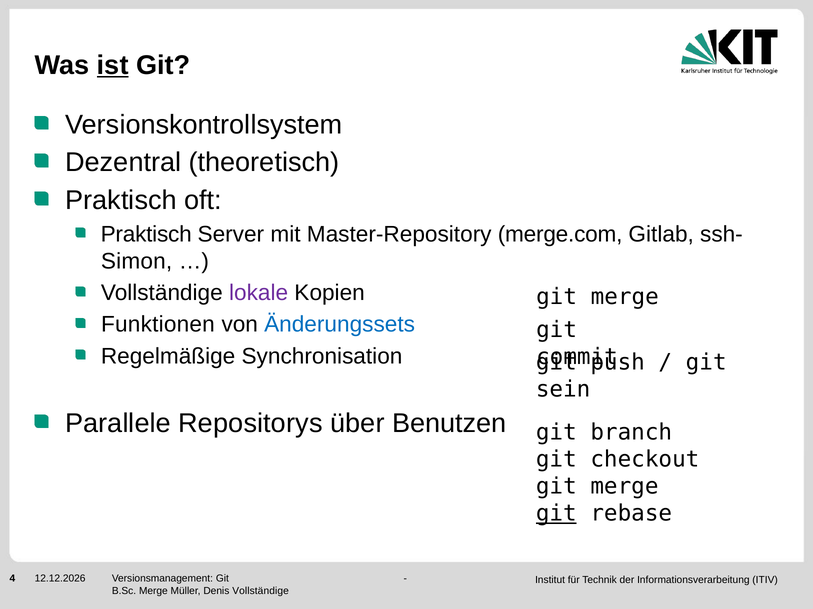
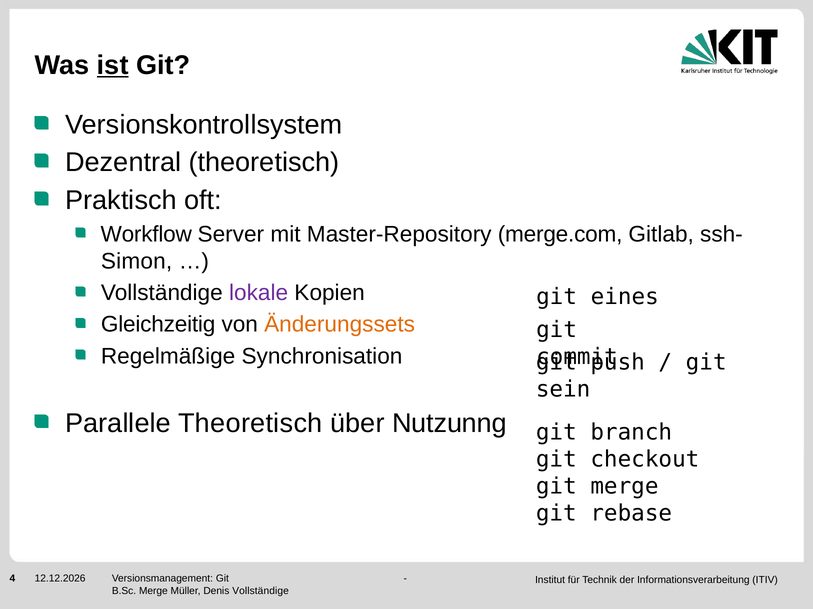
Praktisch at (146, 235): Praktisch -> Workflow
merge at (625, 297): merge -> eines
Funktionen: Funktionen -> Gleichzeitig
Änderungssets colour: blue -> orange
Parallele Repositorys: Repositorys -> Theoretisch
Benutzen: Benutzen -> Nutzunng
git at (556, 514) underline: present -> none
